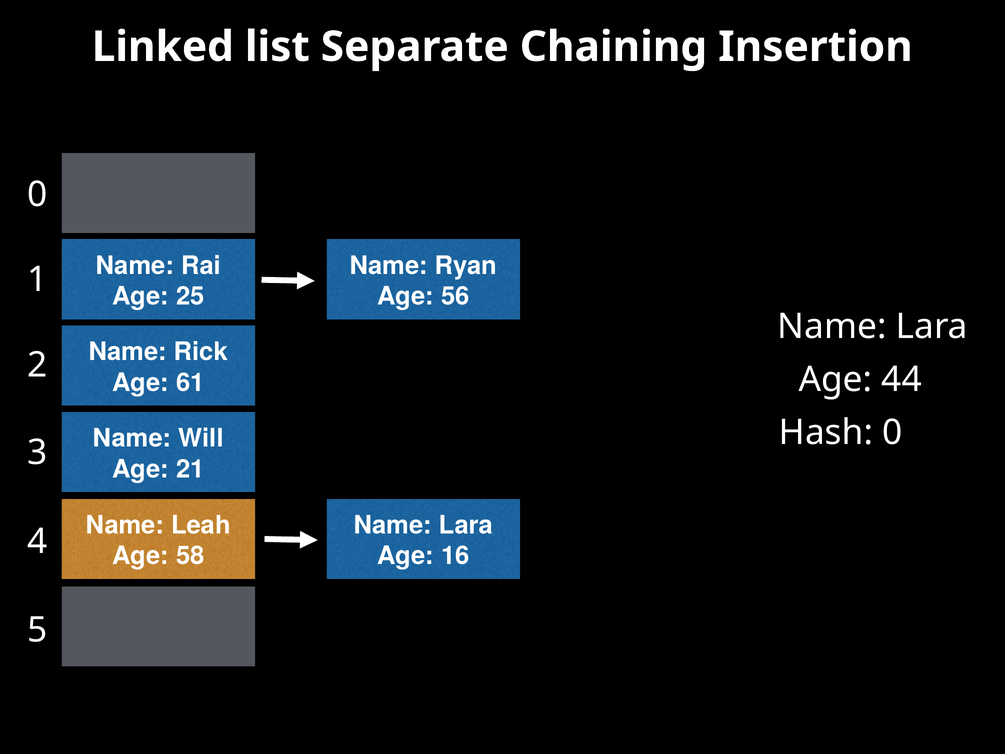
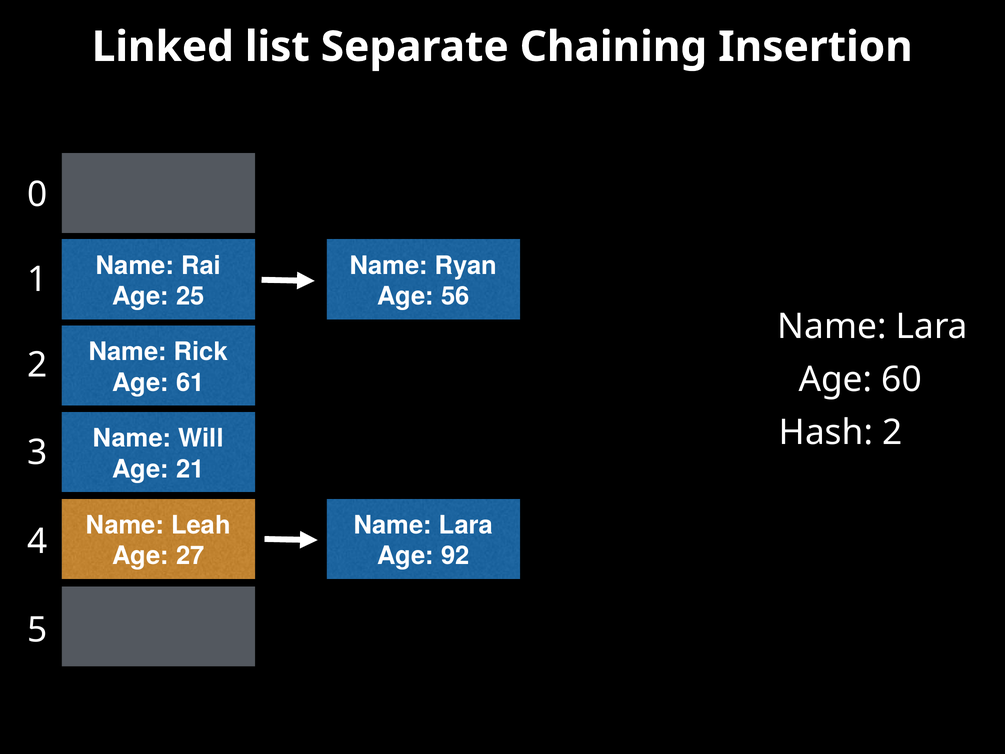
44: 44 -> 60
Hash 0: 0 -> 2
58: 58 -> 27
16: 16 -> 92
